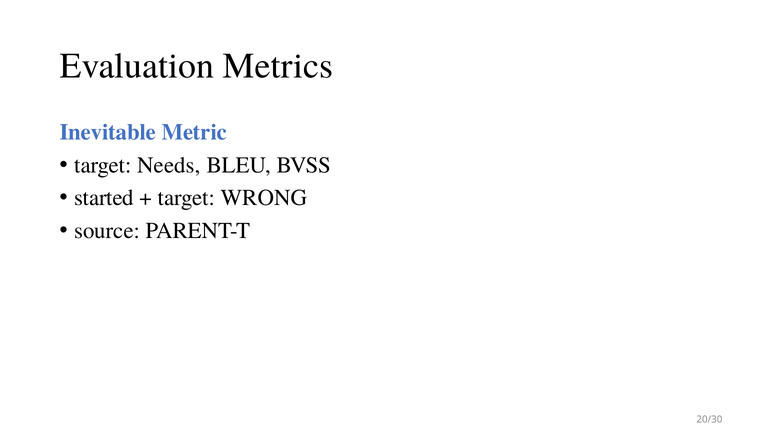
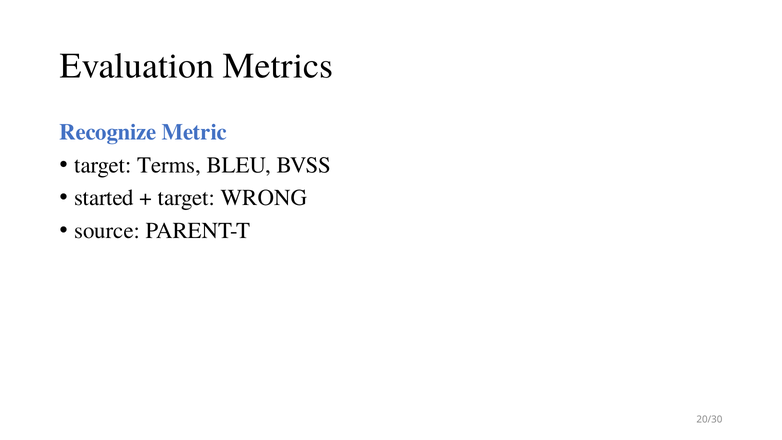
Inevitable: Inevitable -> Recognize
Needs: Needs -> Terms
